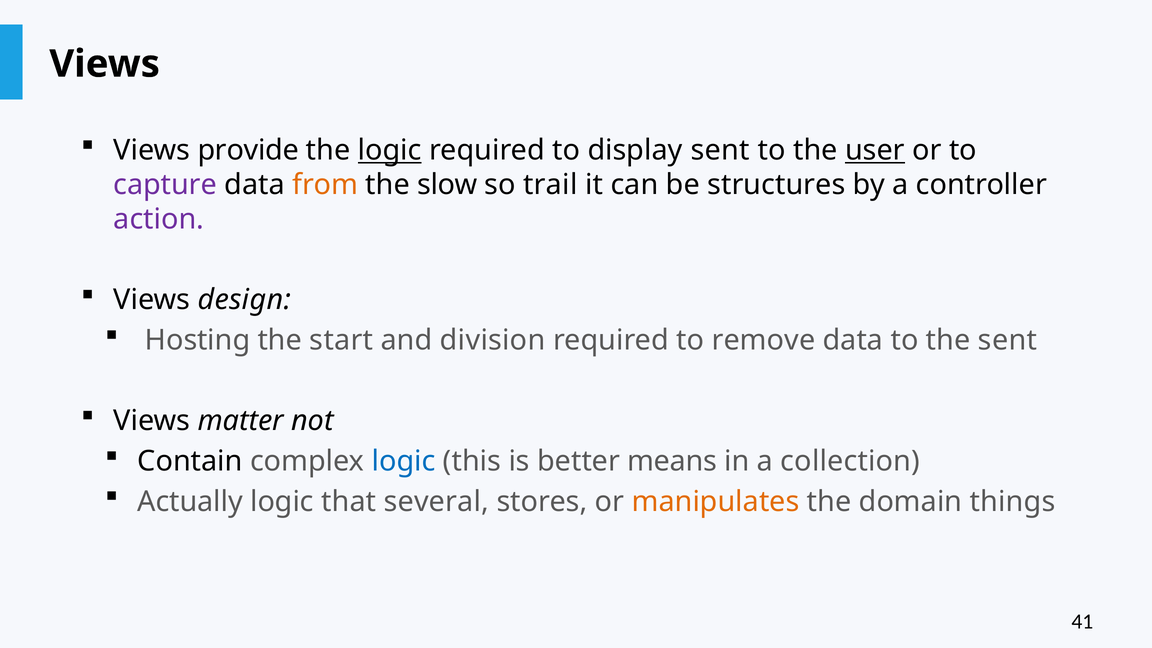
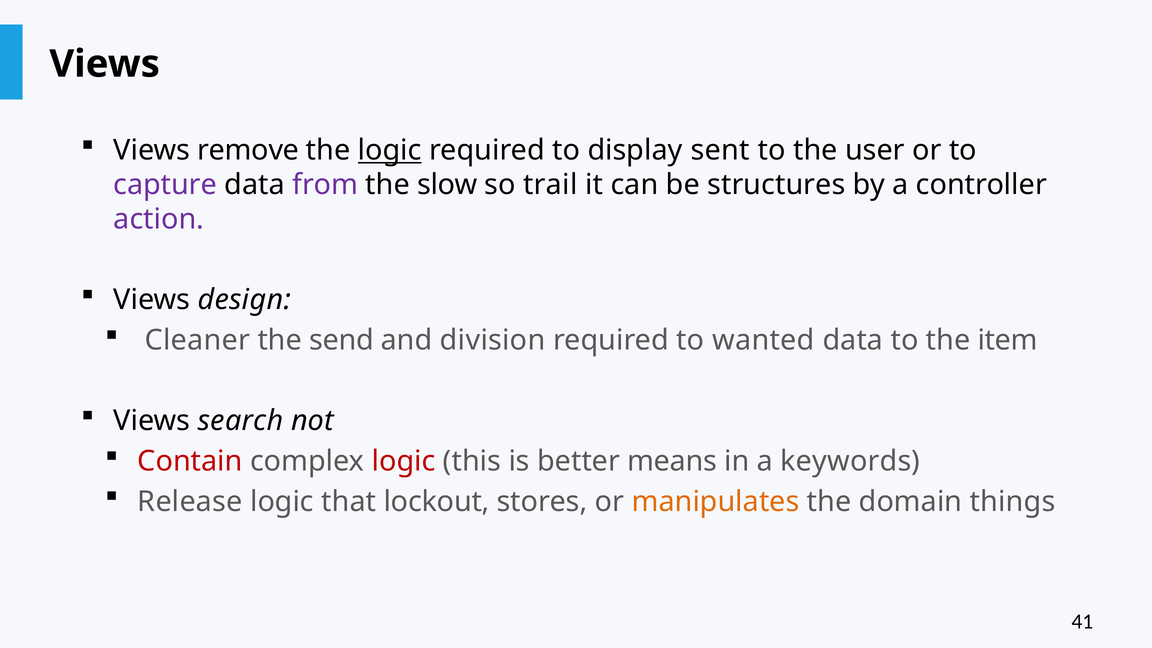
provide: provide -> remove
user underline: present -> none
from colour: orange -> purple
Hosting: Hosting -> Cleaner
start: start -> send
remove: remove -> wanted
the sent: sent -> item
matter: matter -> search
Contain colour: black -> red
logic at (404, 461) colour: blue -> red
collection: collection -> keywords
Actually: Actually -> Release
several: several -> lockout
